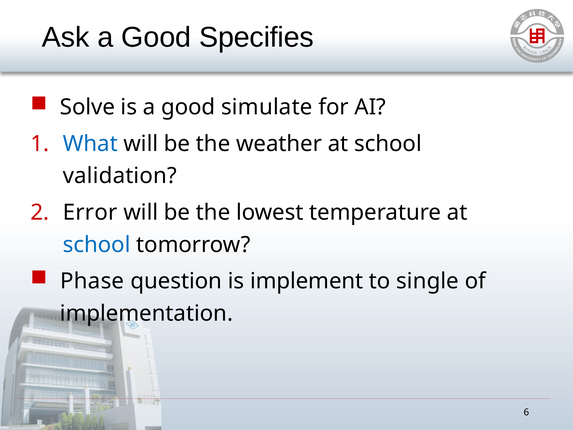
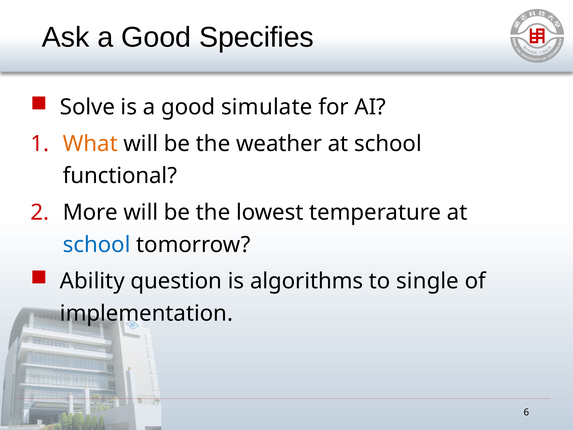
What colour: blue -> orange
validation: validation -> functional
Error: Error -> More
Phase: Phase -> Ability
implement: implement -> algorithms
